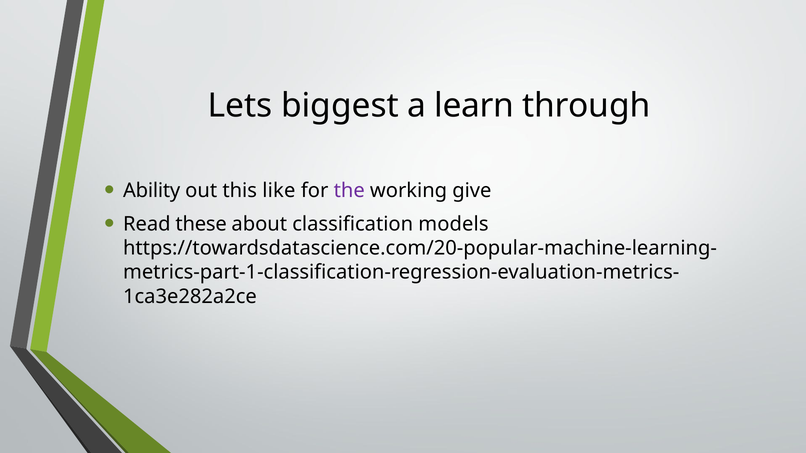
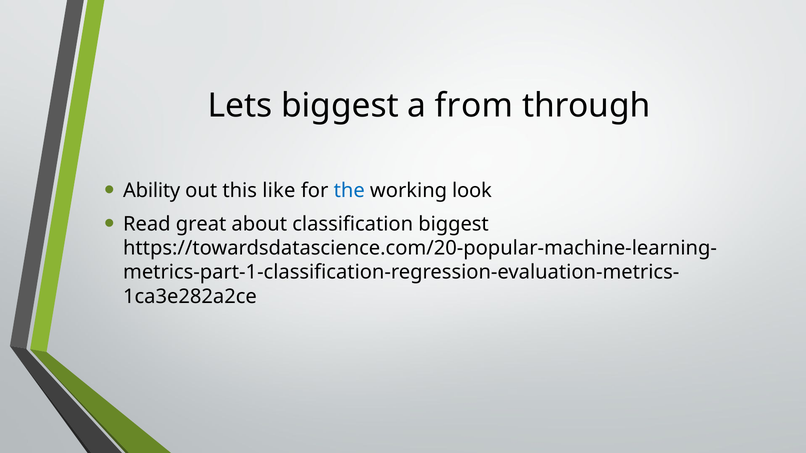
learn: learn -> from
the colour: purple -> blue
give: give -> look
these: these -> great
classification models: models -> biggest
